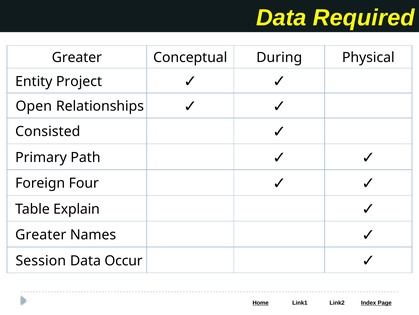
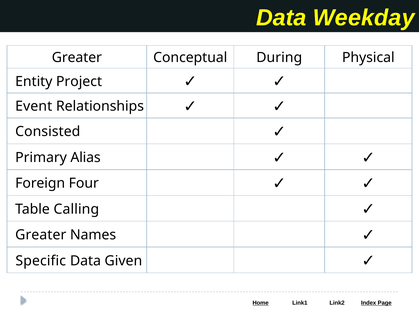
Required: Required -> Weekday
Open: Open -> Event
Path: Path -> Alias
Explain: Explain -> Calling
Session: Session -> Specific
Occur: Occur -> Given
